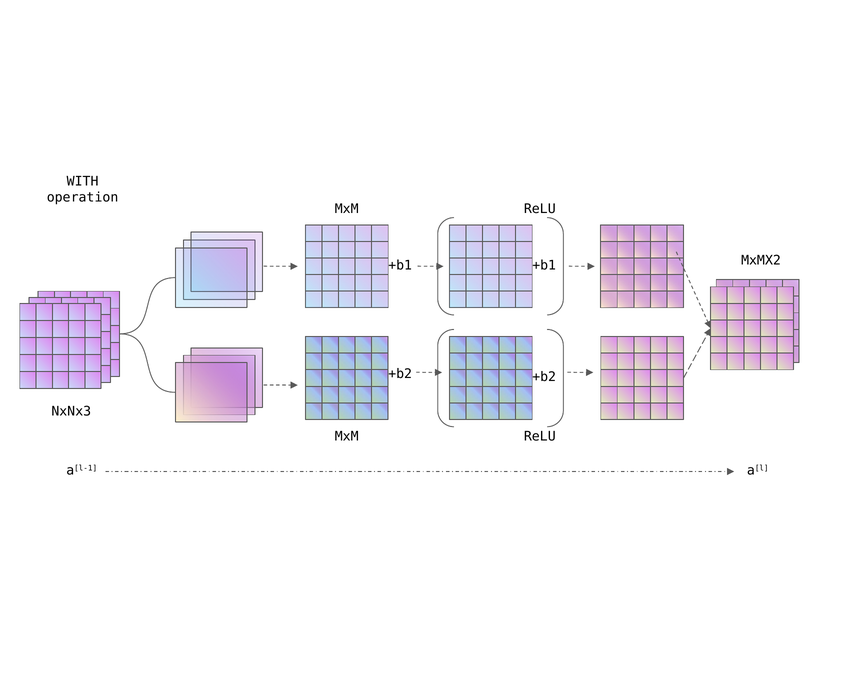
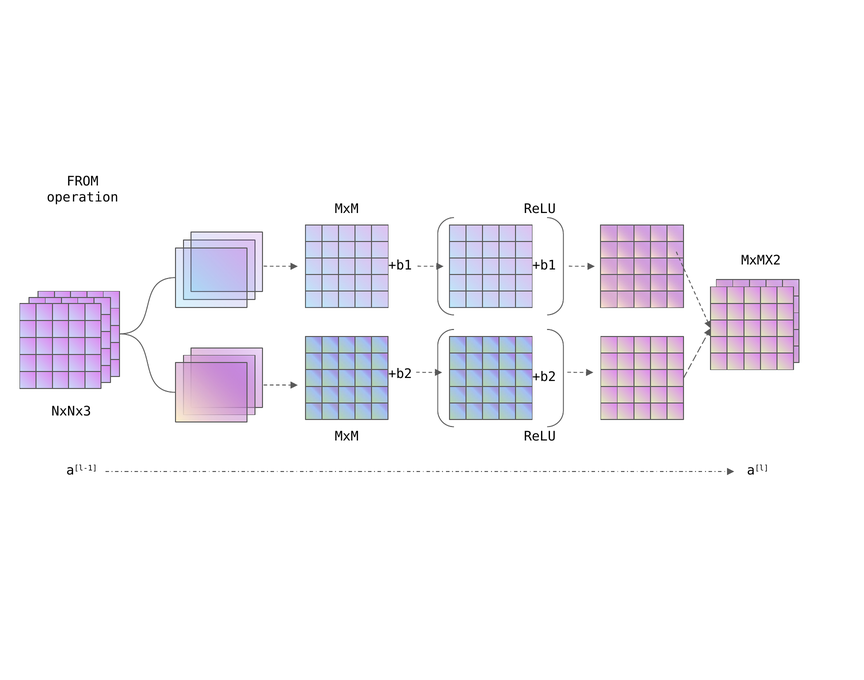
WITH: WITH -> FROM
